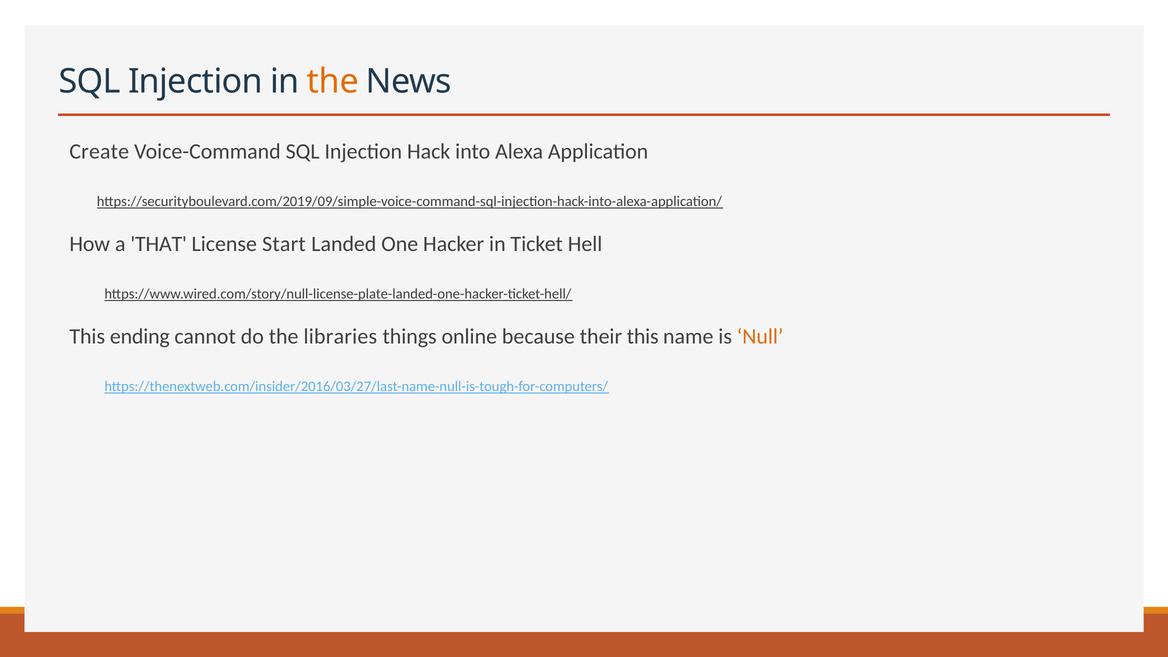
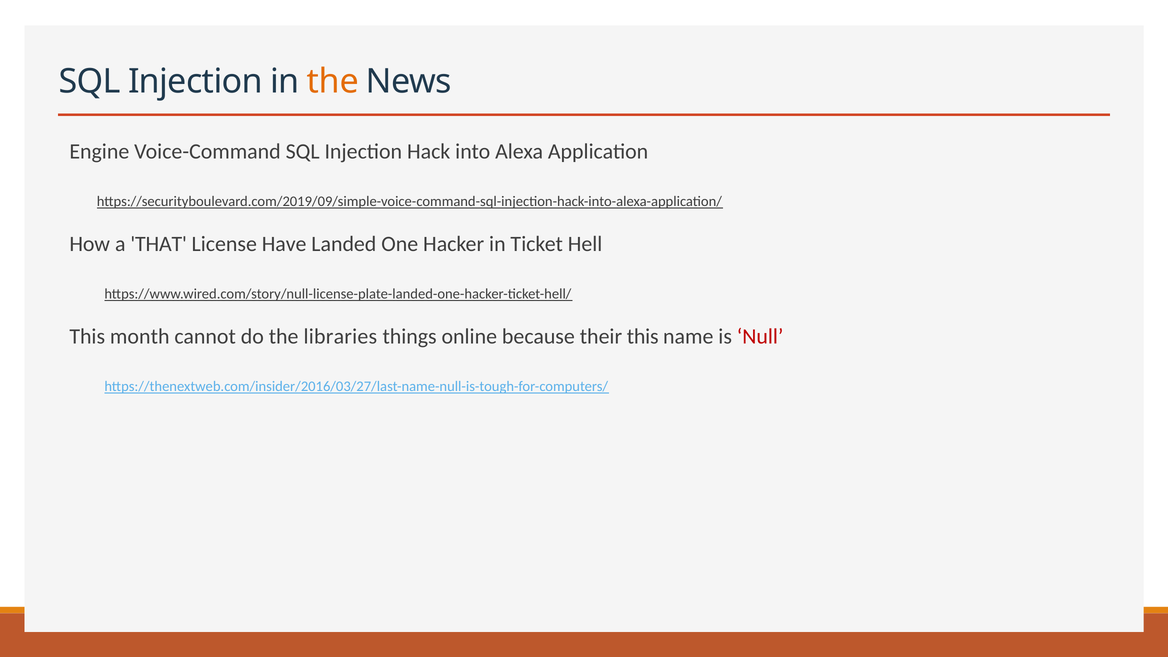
Create: Create -> Engine
Start: Start -> Have
ending: ending -> month
Null colour: orange -> red
